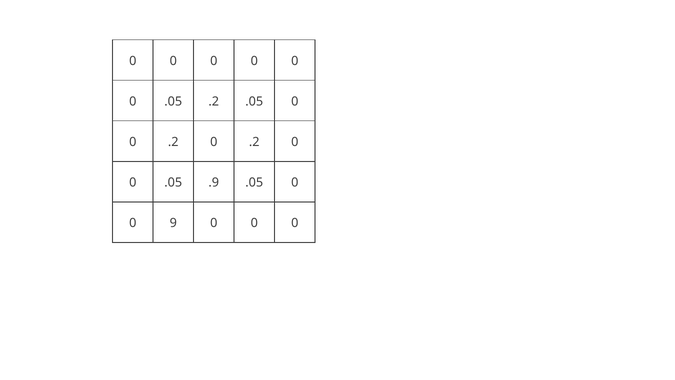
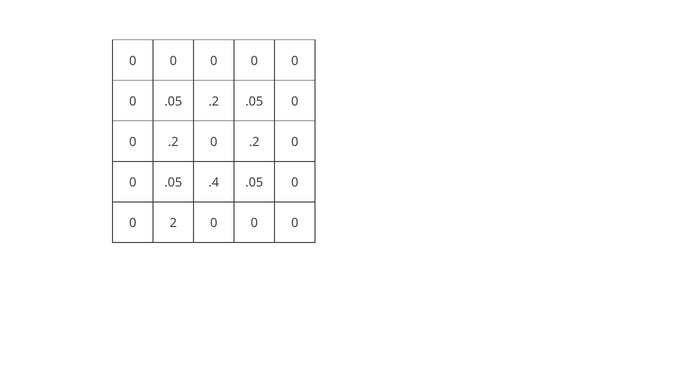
.9: .9 -> .4
9: 9 -> 2
